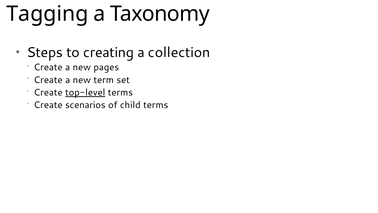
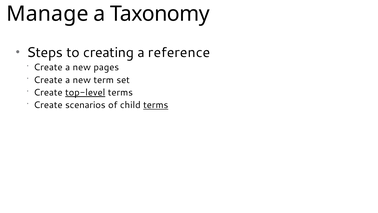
Tagging: Tagging -> Manage
collection: collection -> reference
terms at (156, 105) underline: none -> present
